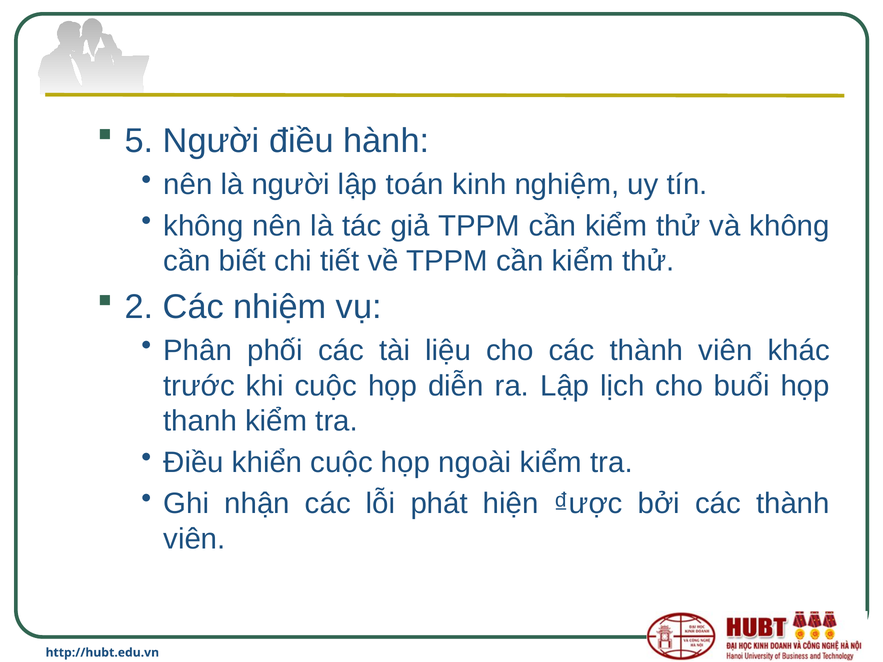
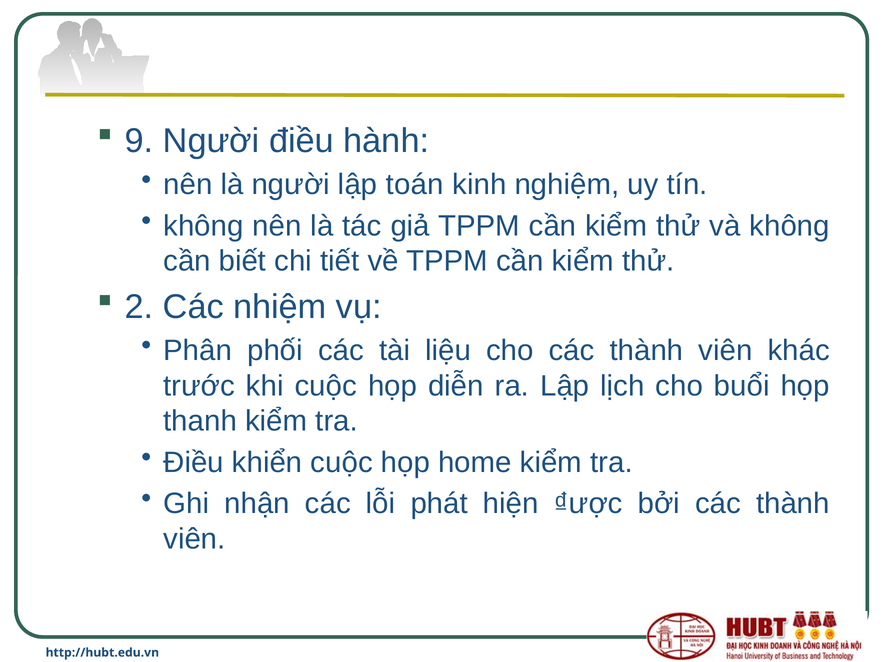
5: 5 -> 9
ngoài: ngoài -> home
